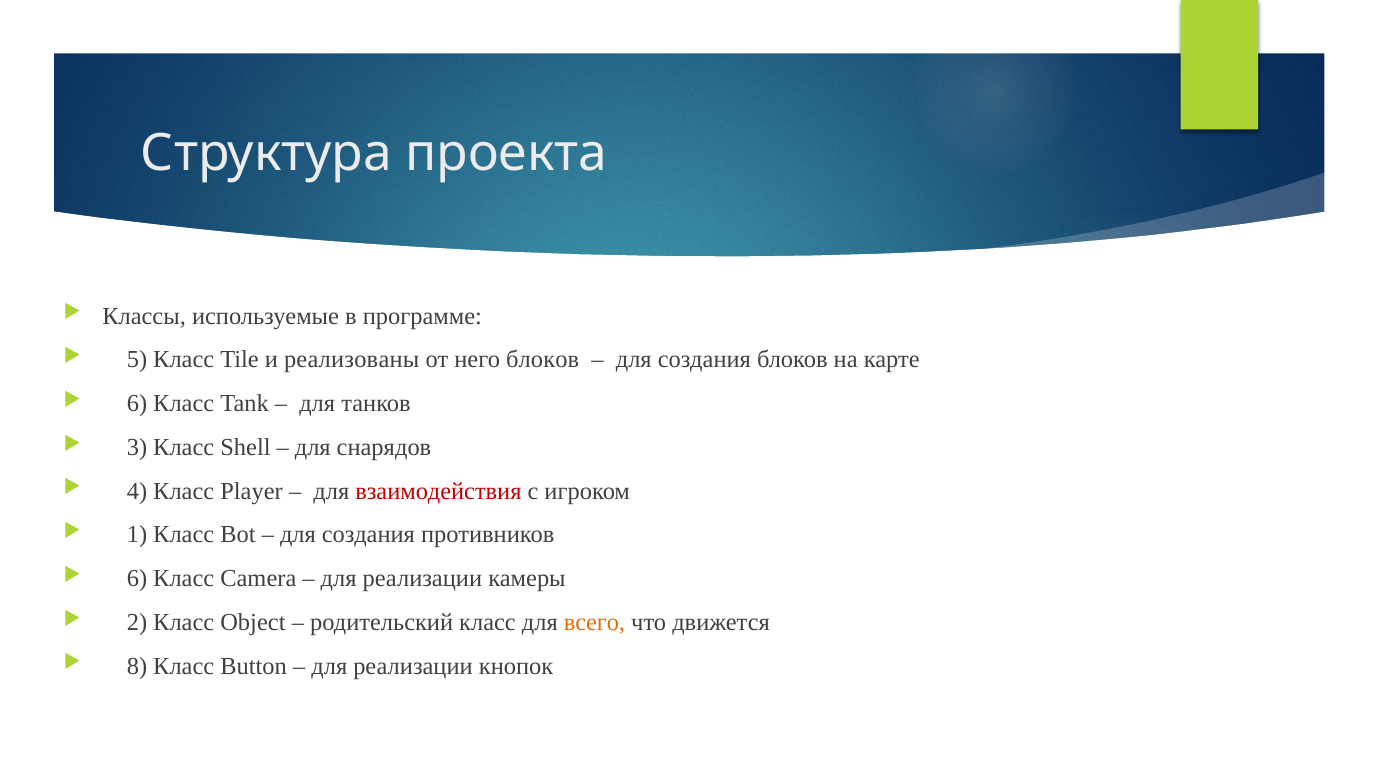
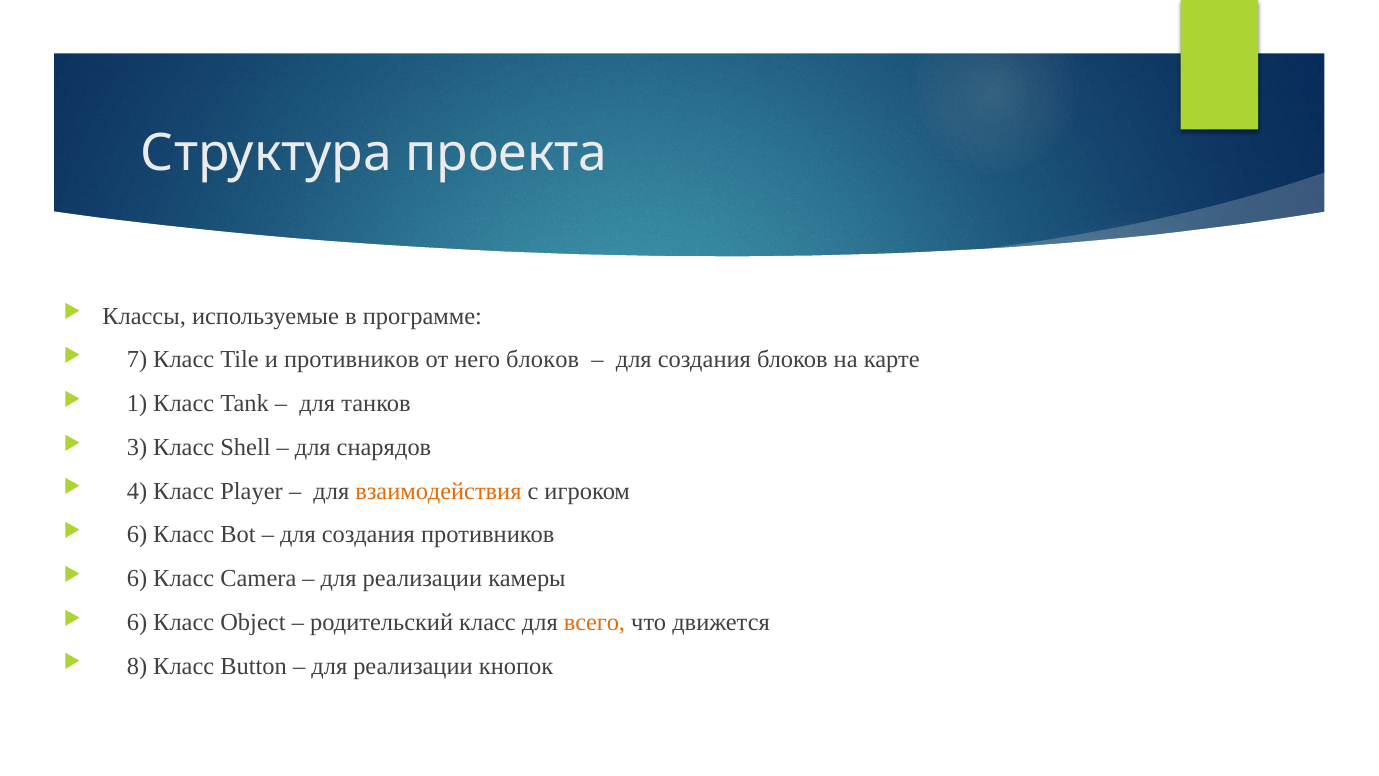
5: 5 -> 7
и реализованы: реализованы -> противников
6 at (137, 404): 6 -> 1
взаимодействия colour: red -> orange
1 at (137, 535): 1 -> 6
2 at (137, 622): 2 -> 6
